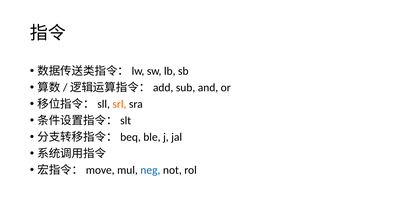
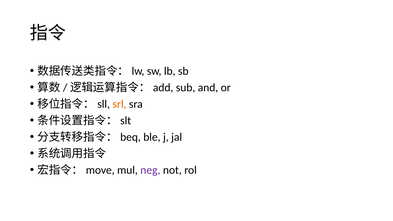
neg colour: blue -> purple
